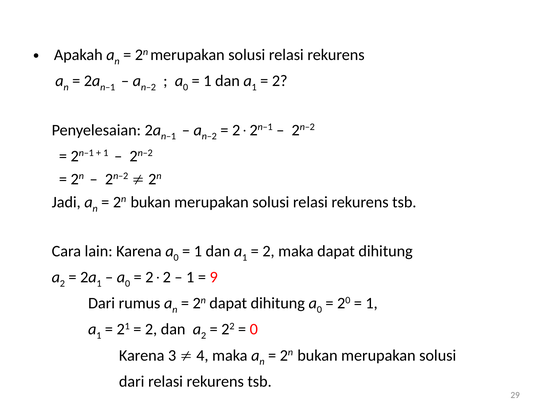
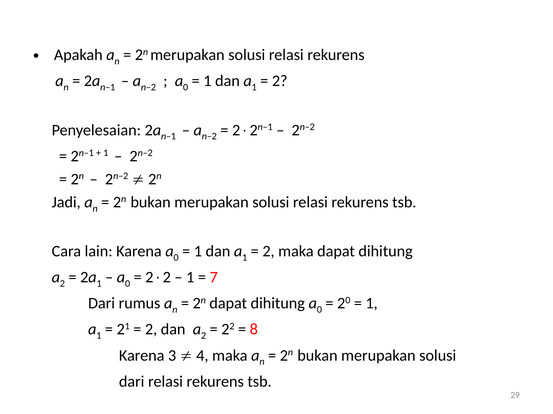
9: 9 -> 7
0 at (254, 330): 0 -> 8
